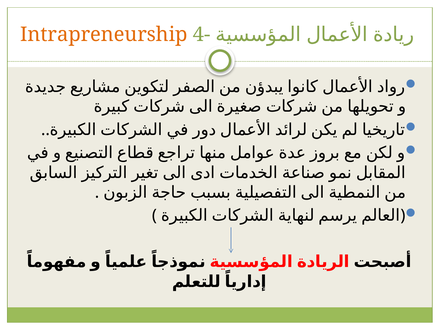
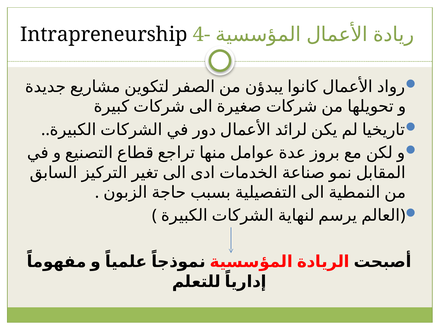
Intrapreneurship colour: orange -> black
